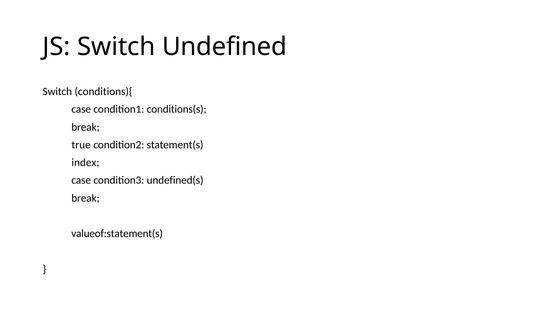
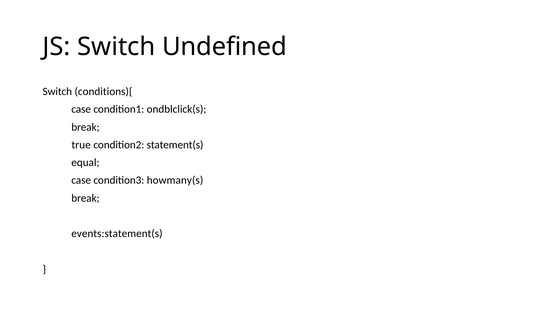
conditions(s: conditions(s -> ondblclick(s
index: index -> equal
undefined(s: undefined(s -> howmany(s
valueof:statement(s: valueof:statement(s -> events:statement(s
